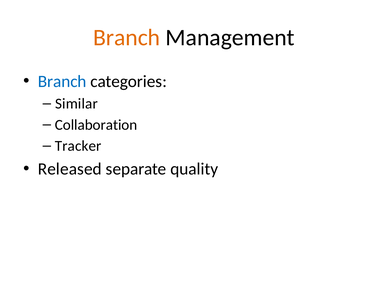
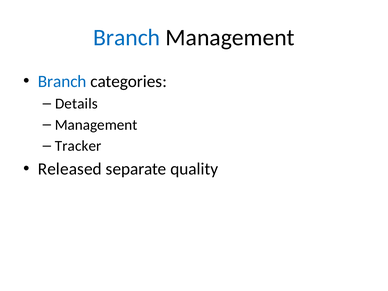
Branch at (127, 38) colour: orange -> blue
Similar: Similar -> Details
Collaboration at (96, 125): Collaboration -> Management
